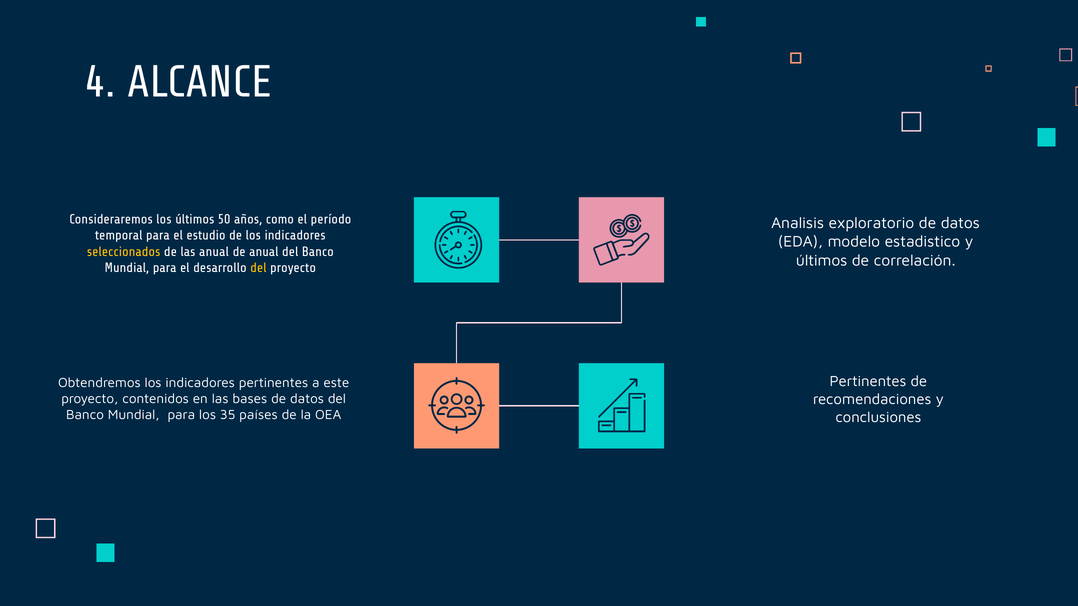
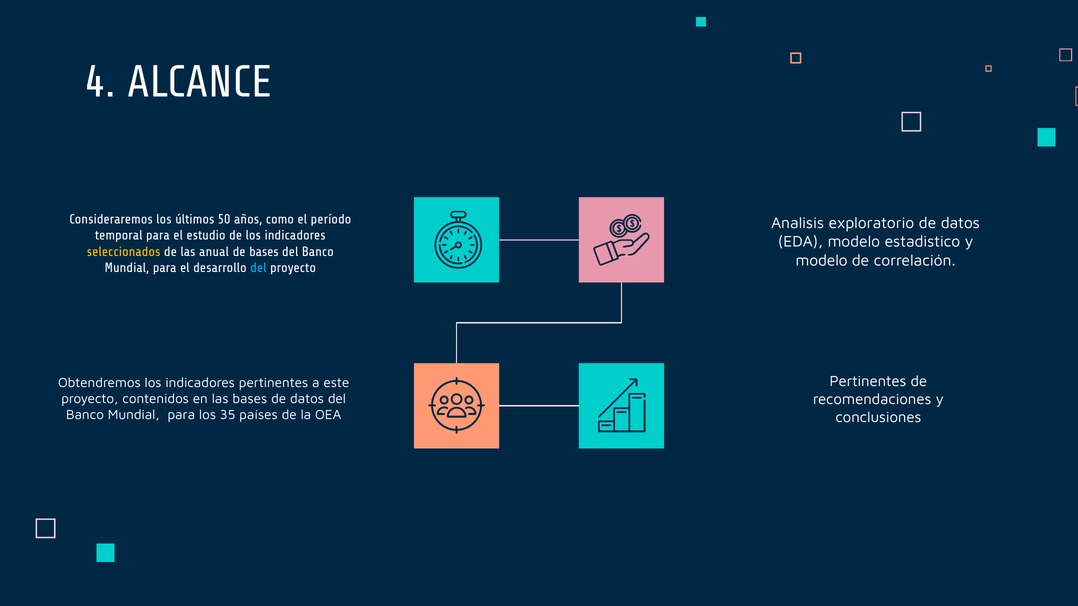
de anual: anual -> bases
últimos at (822, 261): últimos -> modelo
del at (258, 268) colour: yellow -> light blue
